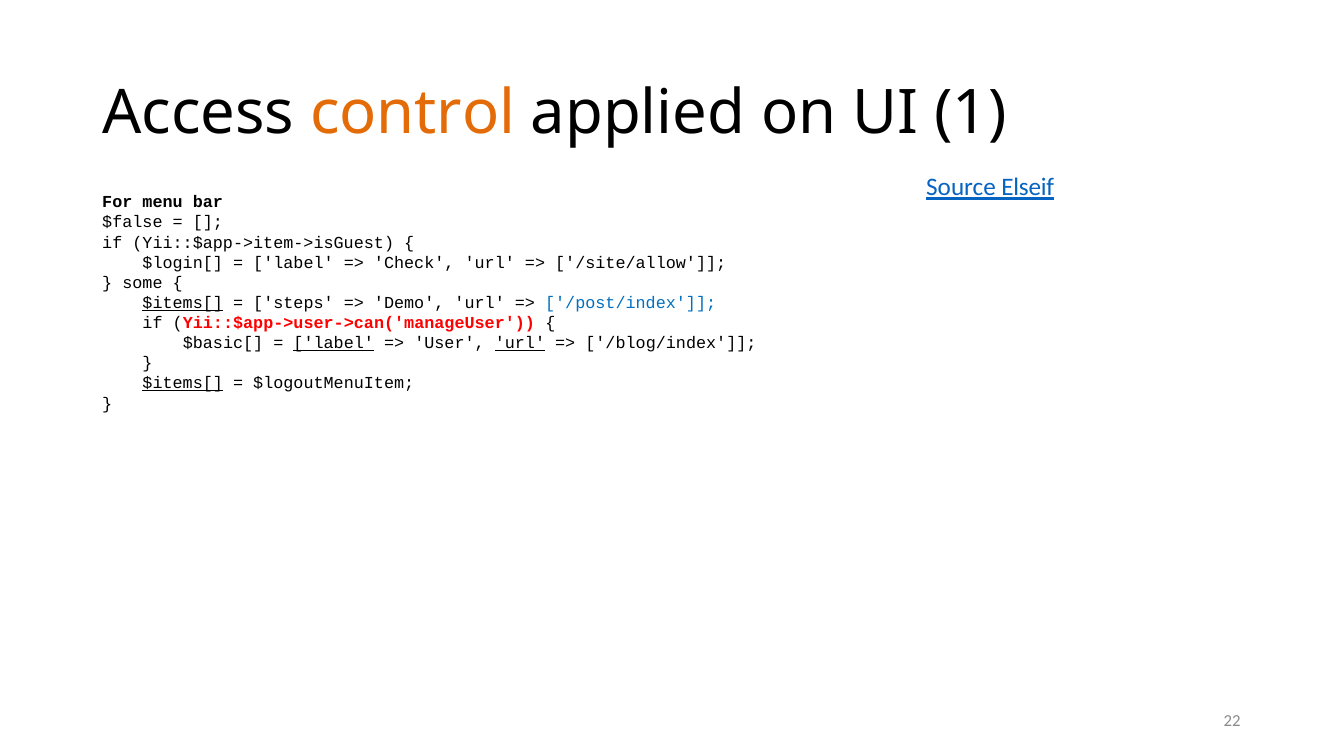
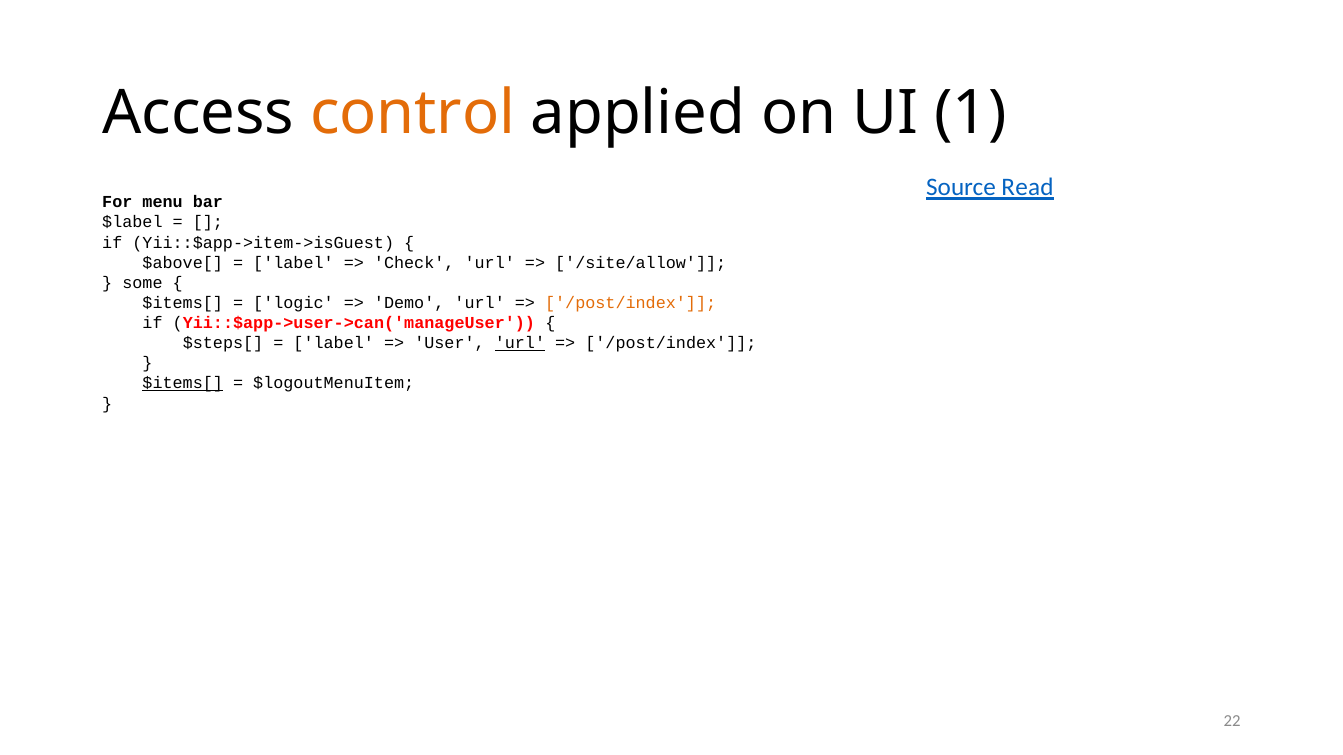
Elseif: Elseif -> Read
$false: $false -> $label
$login[: $login[ -> $above[
$items[ at (183, 303) underline: present -> none
steps: steps -> logic
/post/index at (631, 303) colour: blue -> orange
$basic[: $basic[ -> $steps[
label at (334, 343) underline: present -> none
/blog/index at (671, 343): /blog/index -> /post/index
